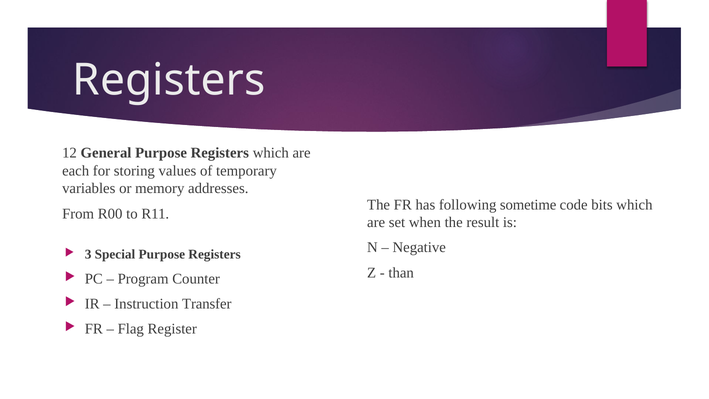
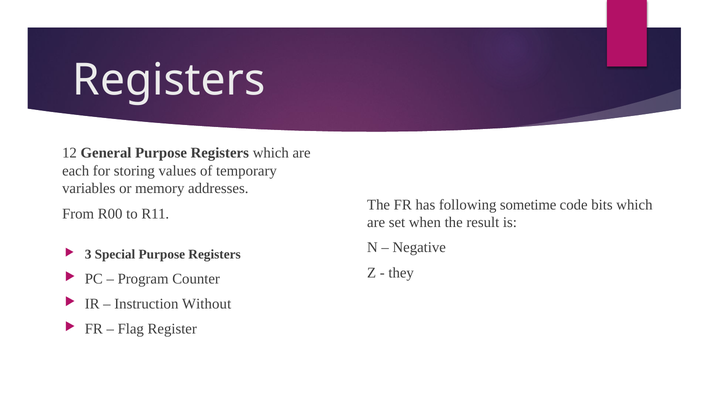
than: than -> they
Transfer: Transfer -> Without
